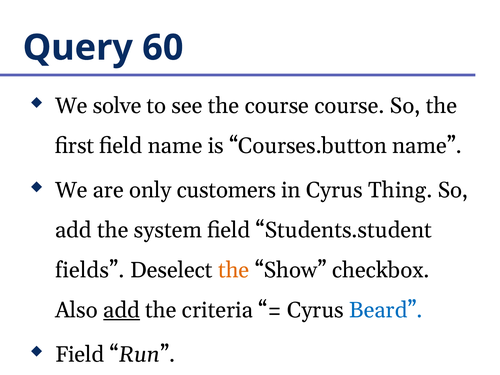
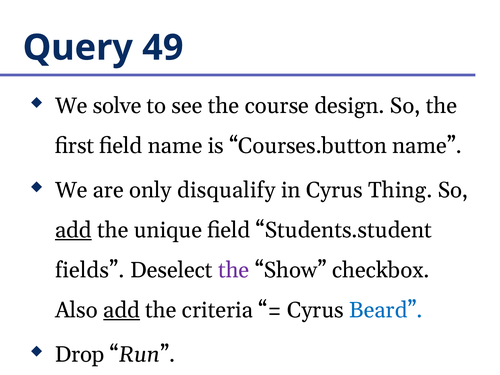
60: 60 -> 49
course course: course -> design
customers: customers -> disqualify
add at (73, 230) underline: none -> present
system: system -> unique
the at (234, 270) colour: orange -> purple
Field at (80, 355): Field -> Drop
